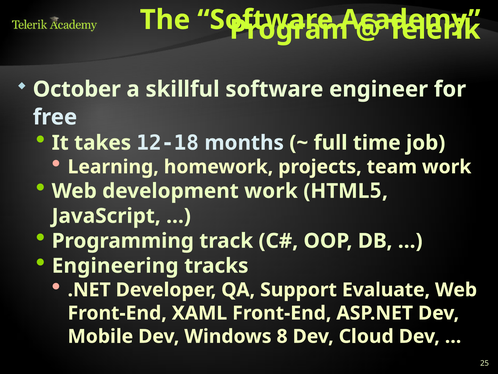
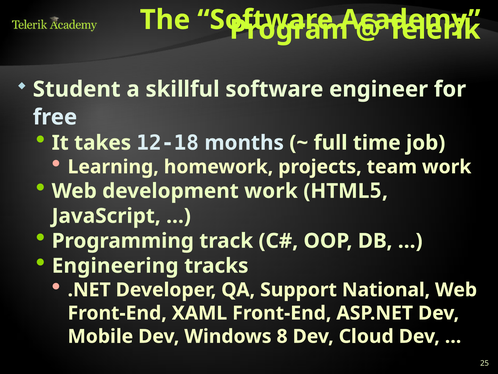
October: October -> Student
Evaluate: Evaluate -> National
